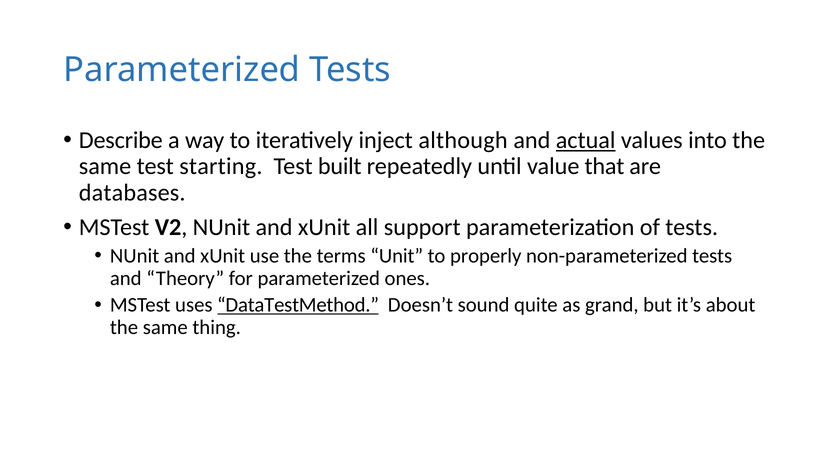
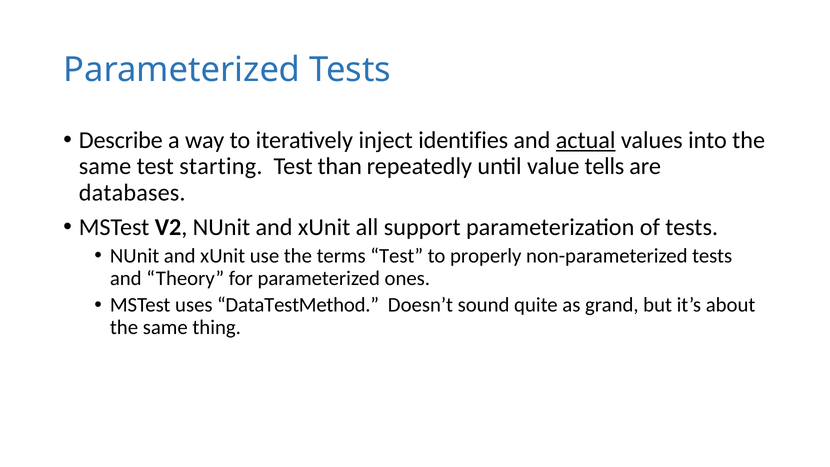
although: although -> identifies
built: built -> than
that: that -> tells
terms Unit: Unit -> Test
DataTestMethod underline: present -> none
